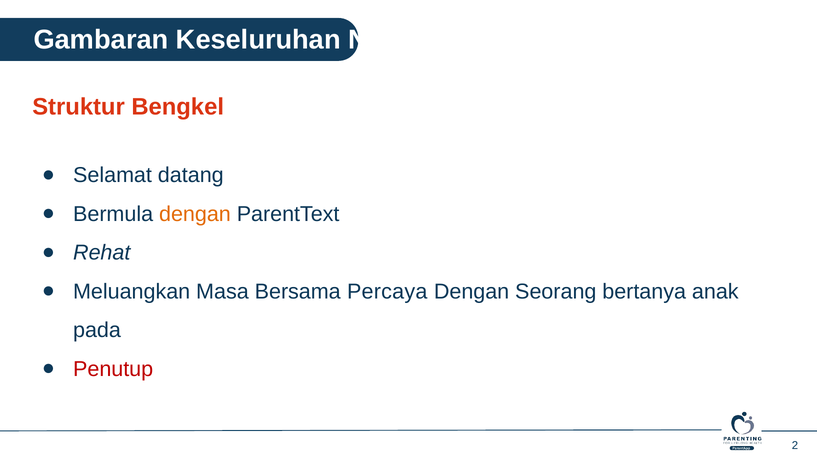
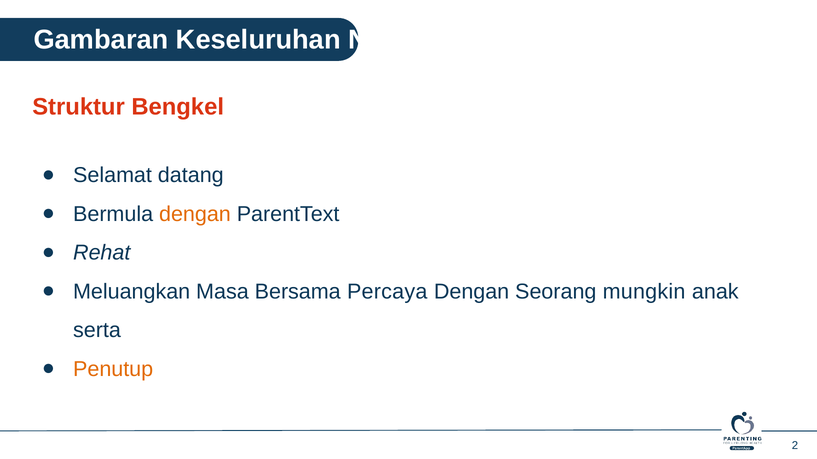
bertanya: bertanya -> mungkin
pada: pada -> serta
Penutup colour: red -> orange
